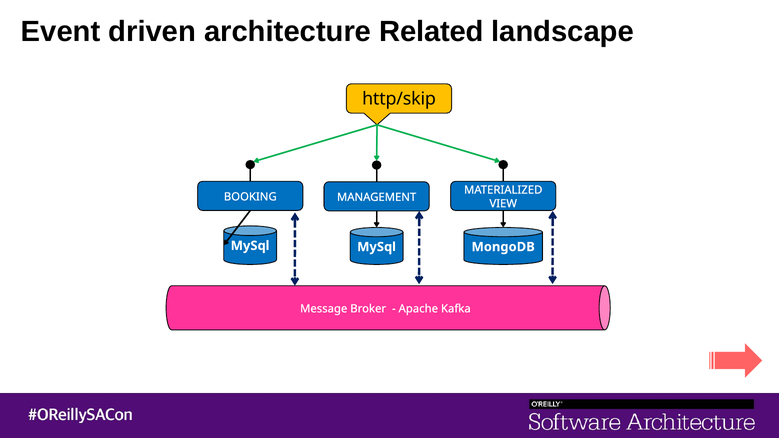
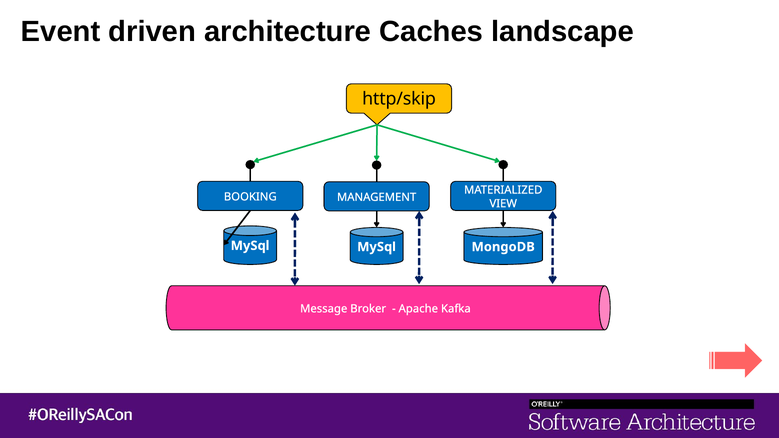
Related: Related -> Caches
